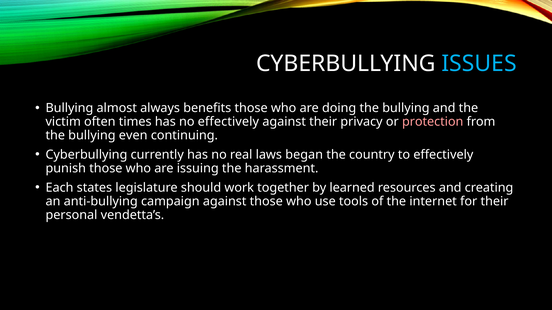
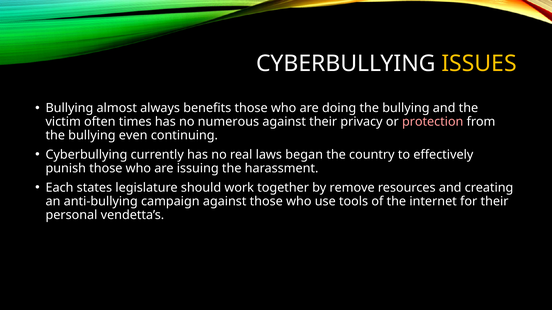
ISSUES colour: light blue -> yellow
no effectively: effectively -> numerous
learned: learned -> remove
